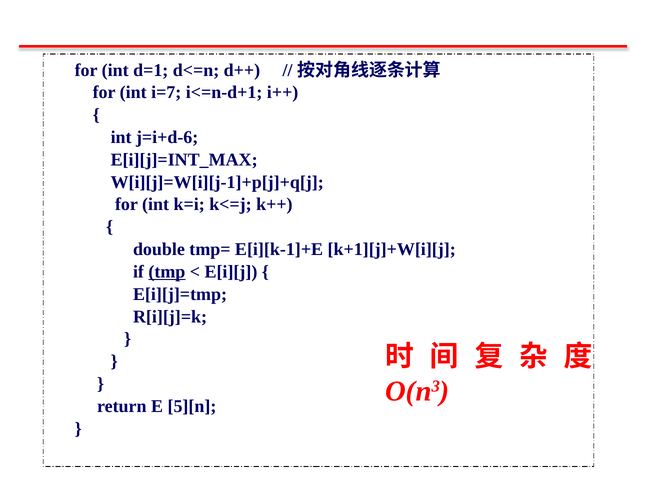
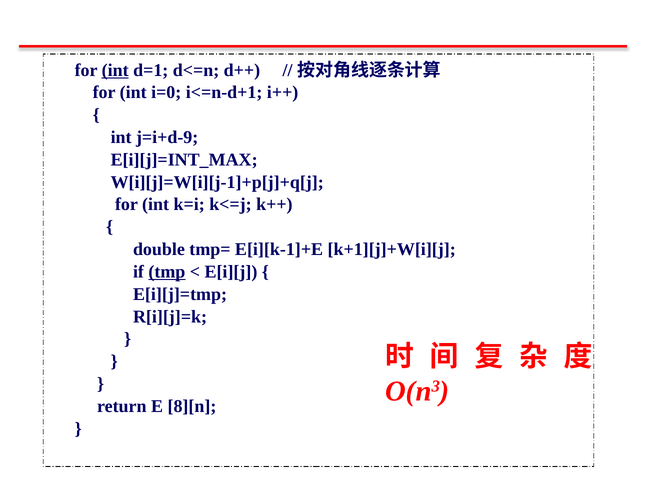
int at (115, 70) underline: none -> present
i=7: i=7 -> i=0
j=i+d-6: j=i+d-6 -> j=i+d-9
5][n: 5][n -> 8][n
